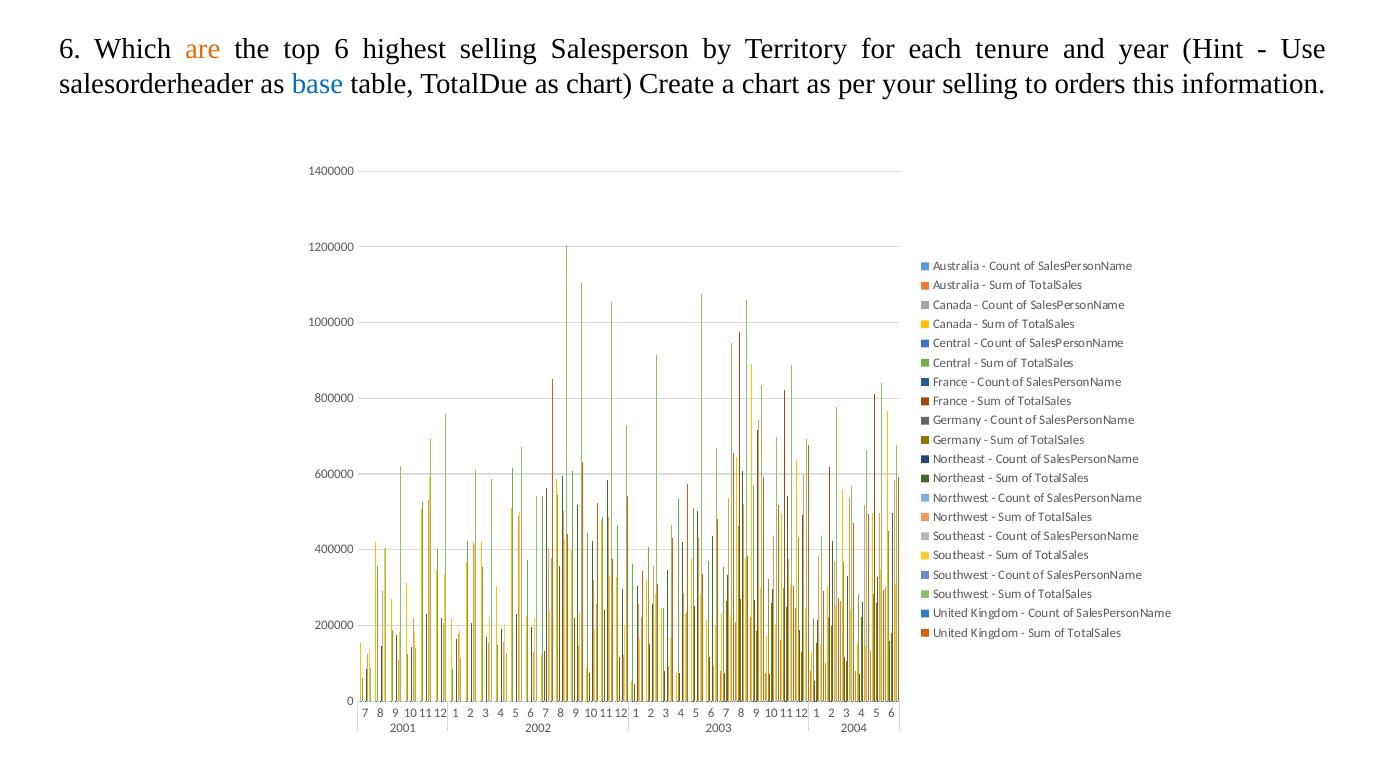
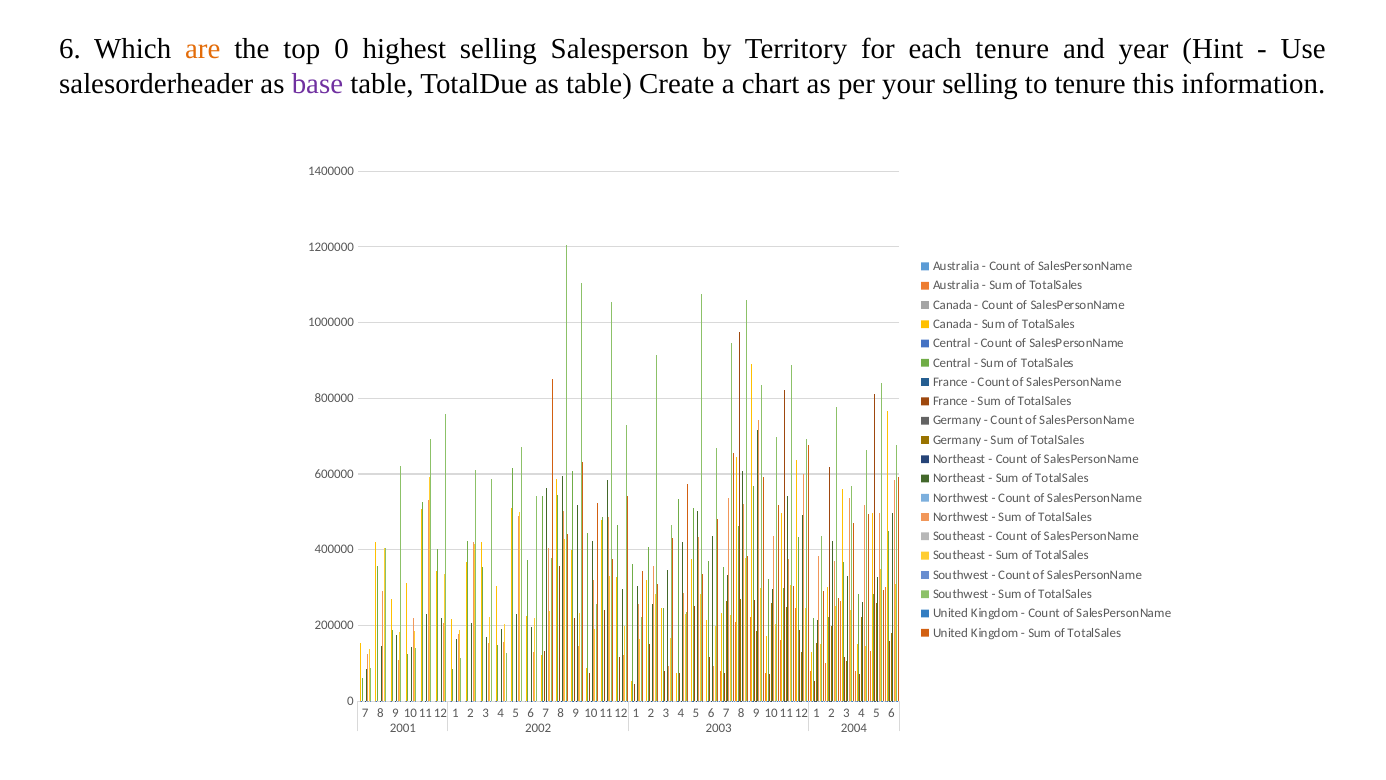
top 6: 6 -> 0
base colour: blue -> purple
as chart: chart -> table
to orders: orders -> tenure
